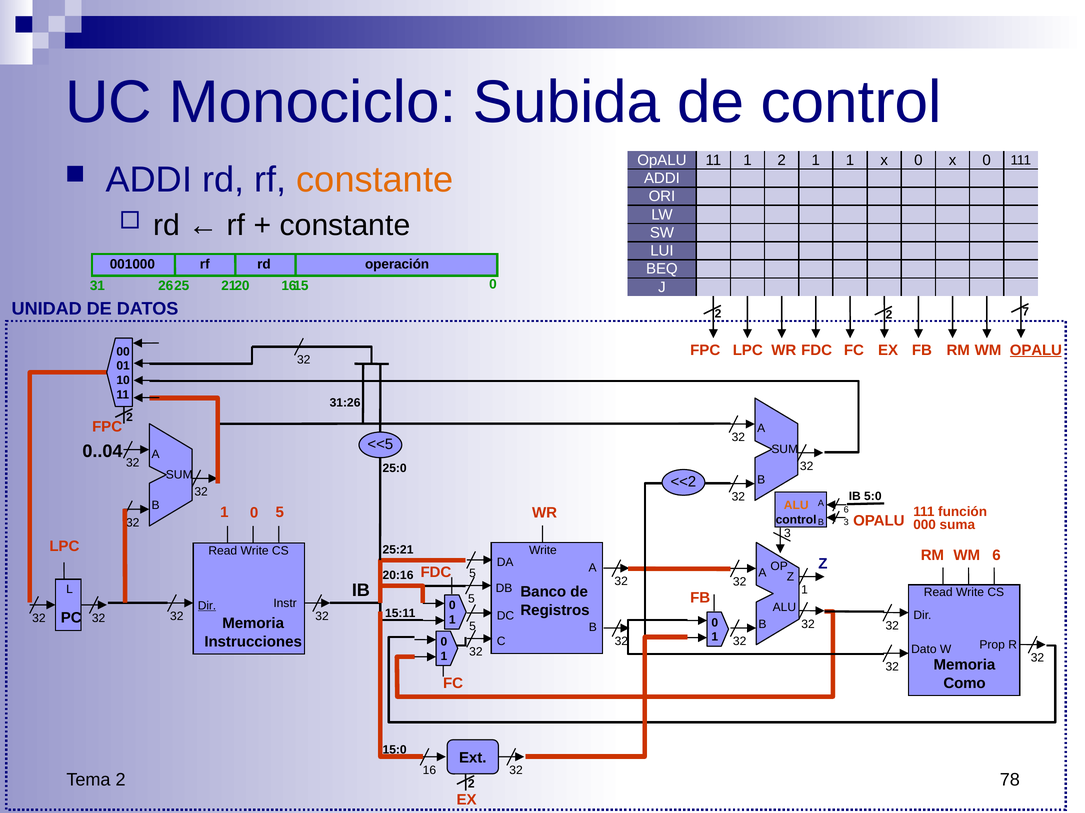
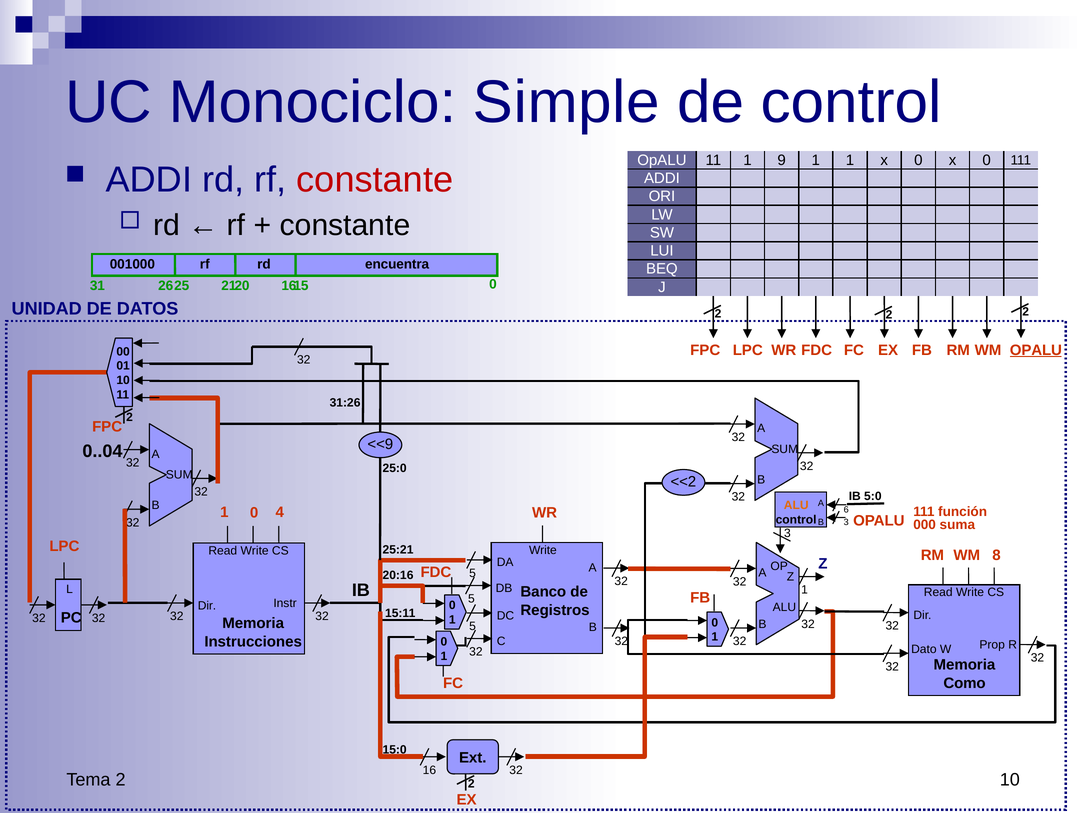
Subida: Subida -> Simple
1 2: 2 -> 9
constante at (375, 180) colour: orange -> red
operación: operación -> encuentra
7 at (1026, 312): 7 -> 2
<<5: <<5 -> <<9
0 5: 5 -> 4
WM 6: 6 -> 8
Dir at (207, 606) underline: present -> none
2 78: 78 -> 10
